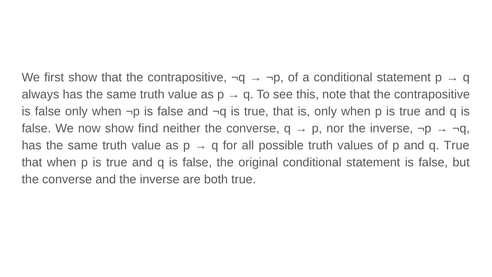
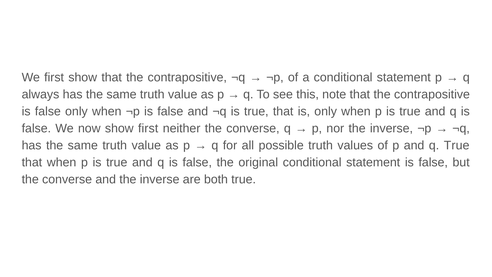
show find: find -> first
